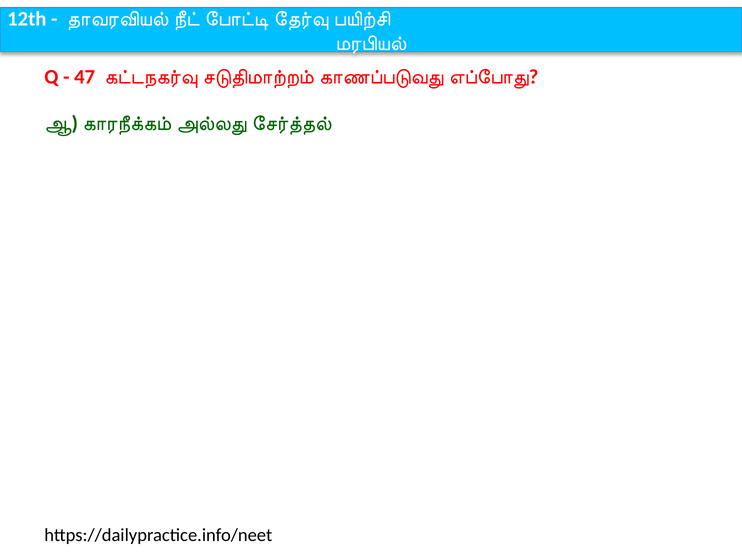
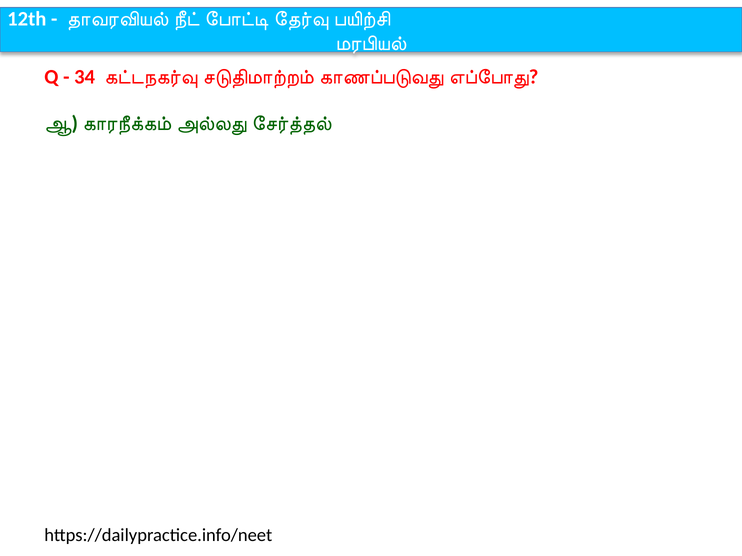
47: 47 -> 34
